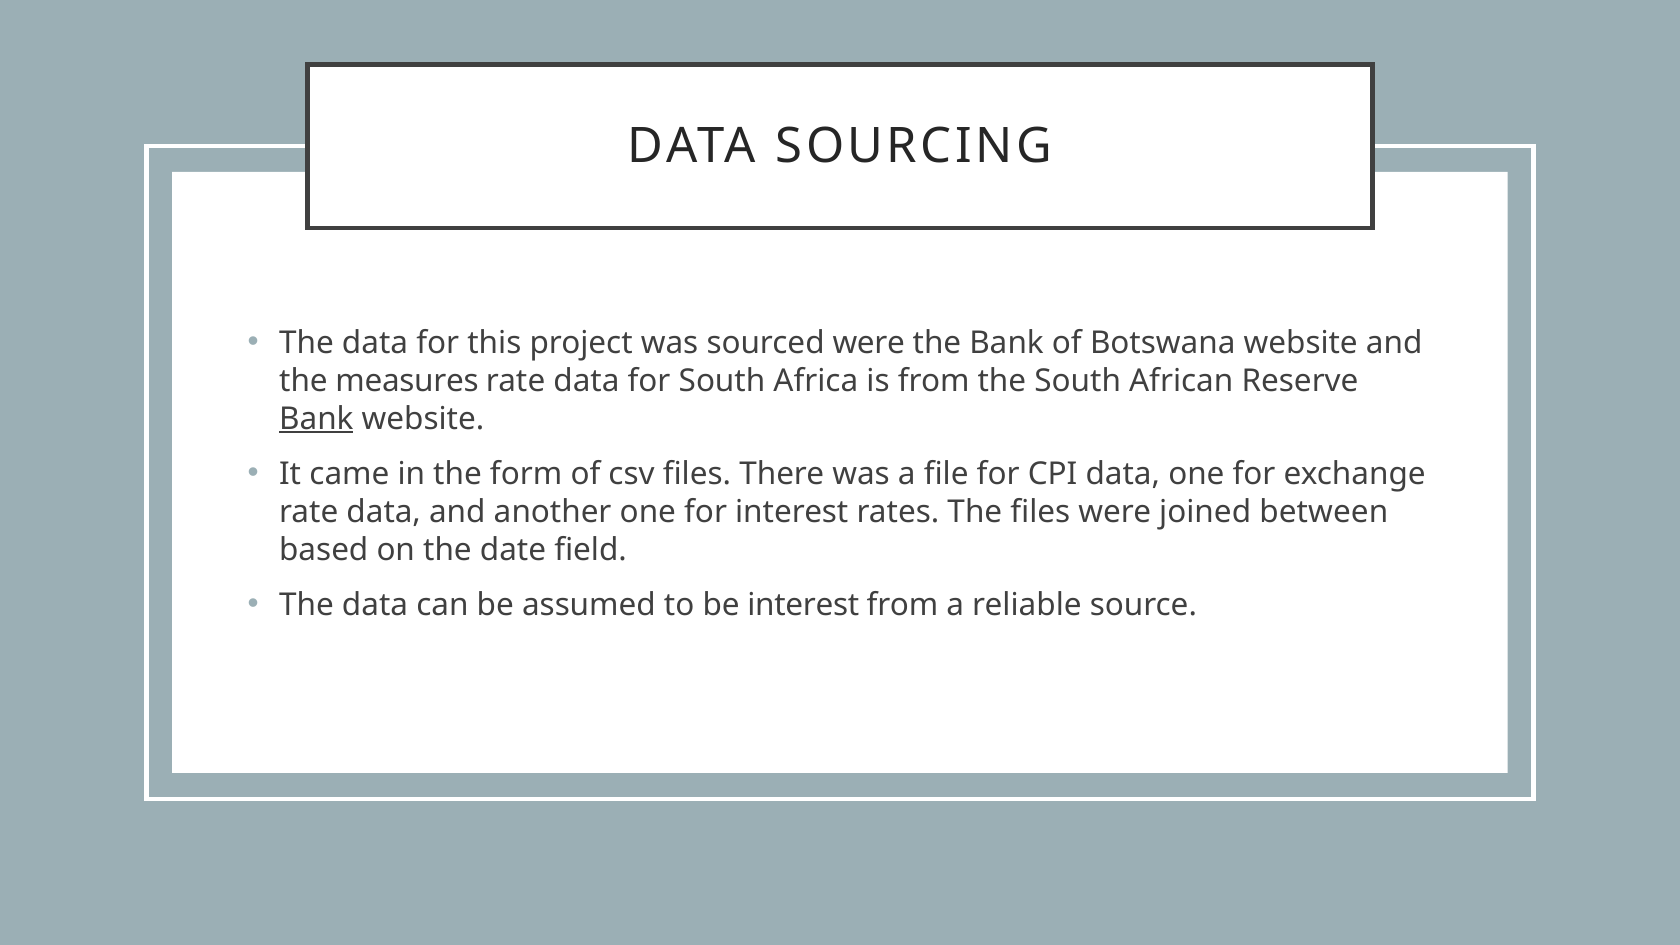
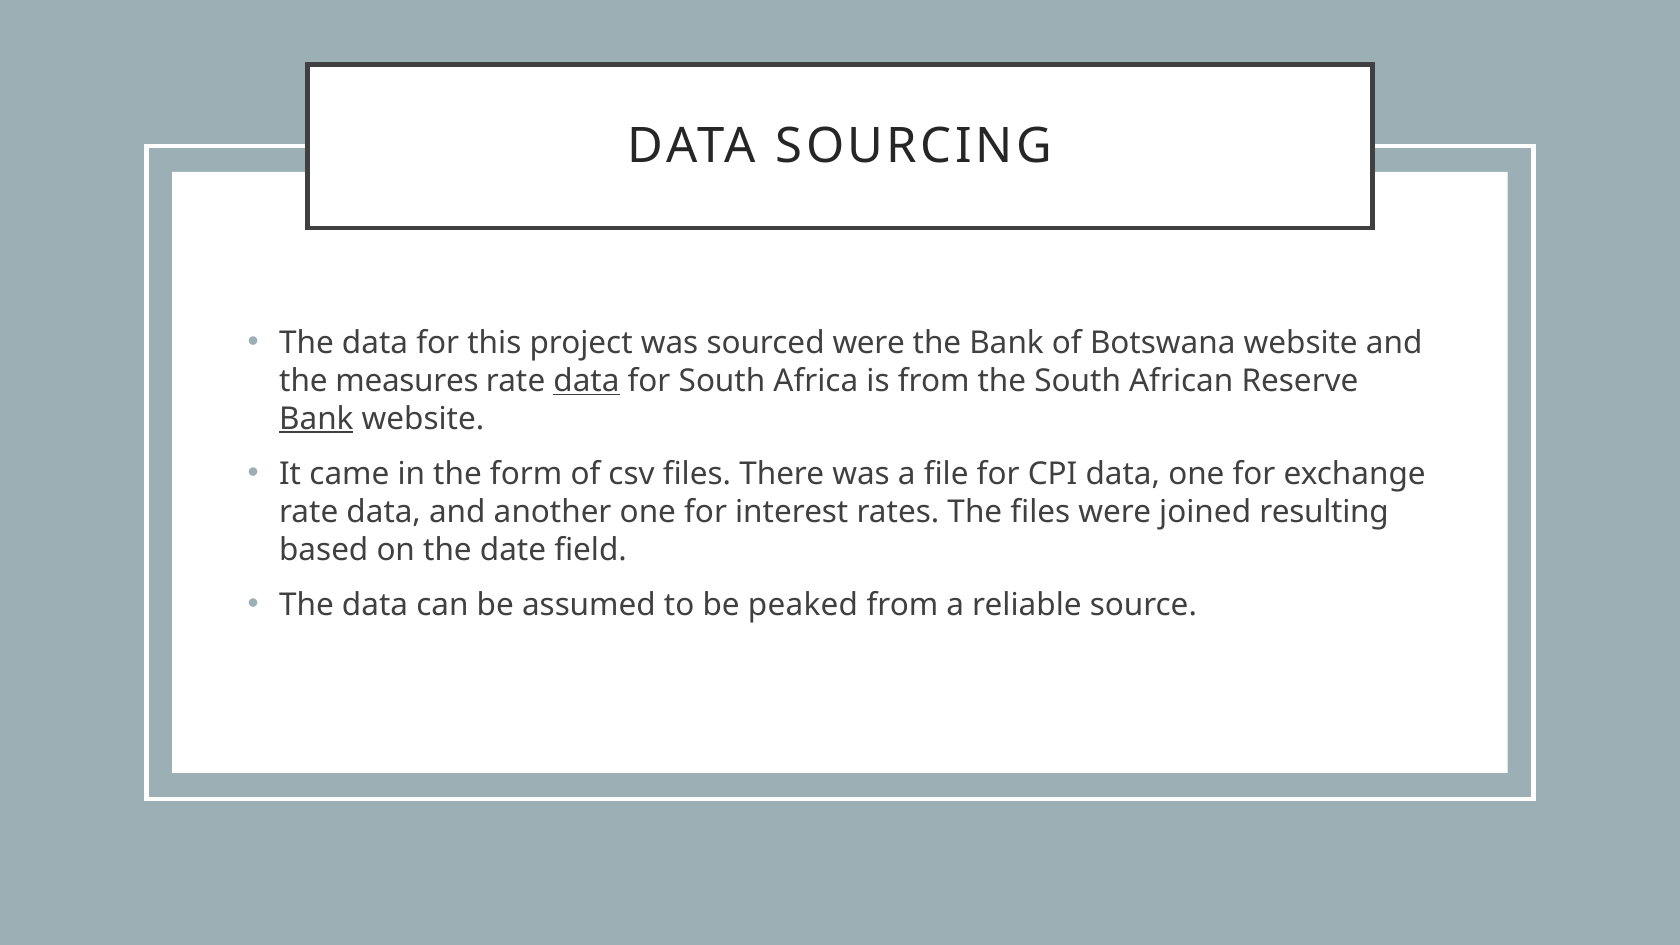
data at (586, 381) underline: none -> present
between: between -> resulting
be interest: interest -> peaked
